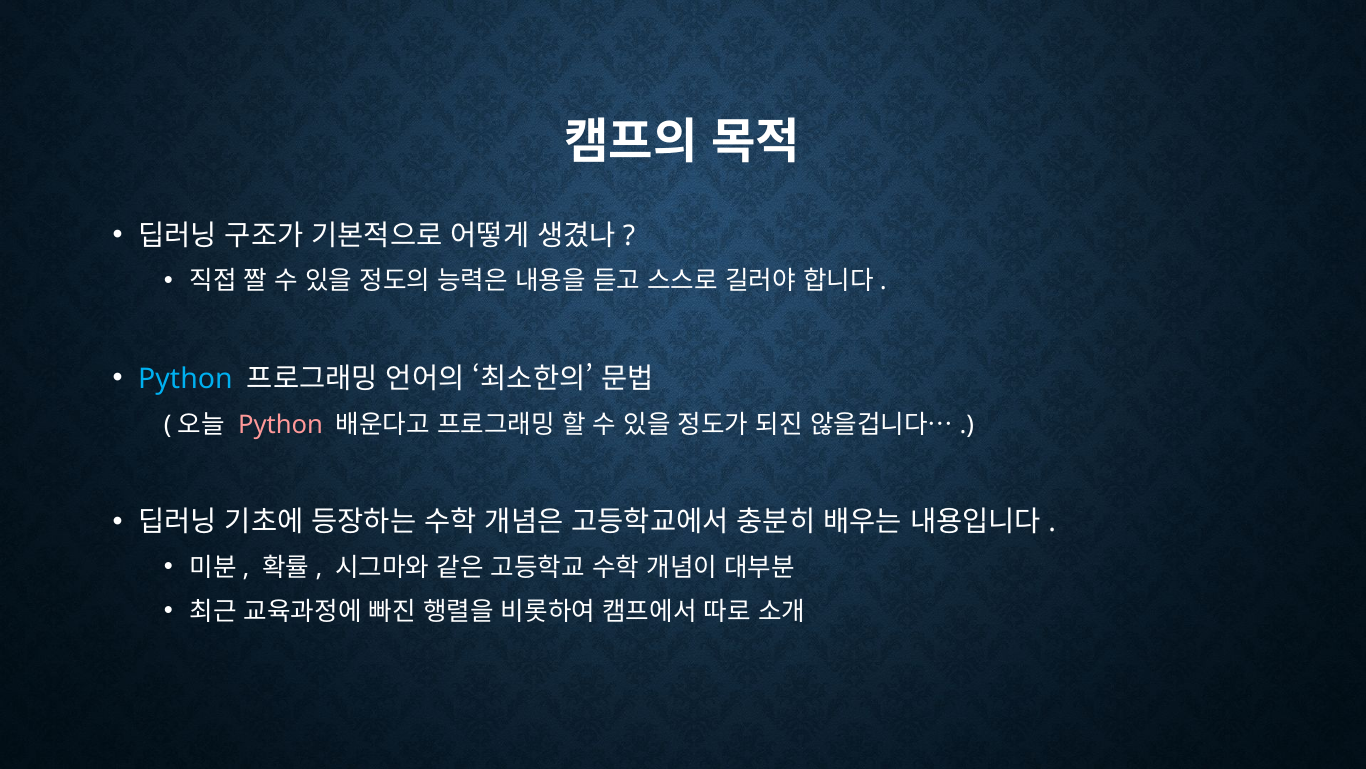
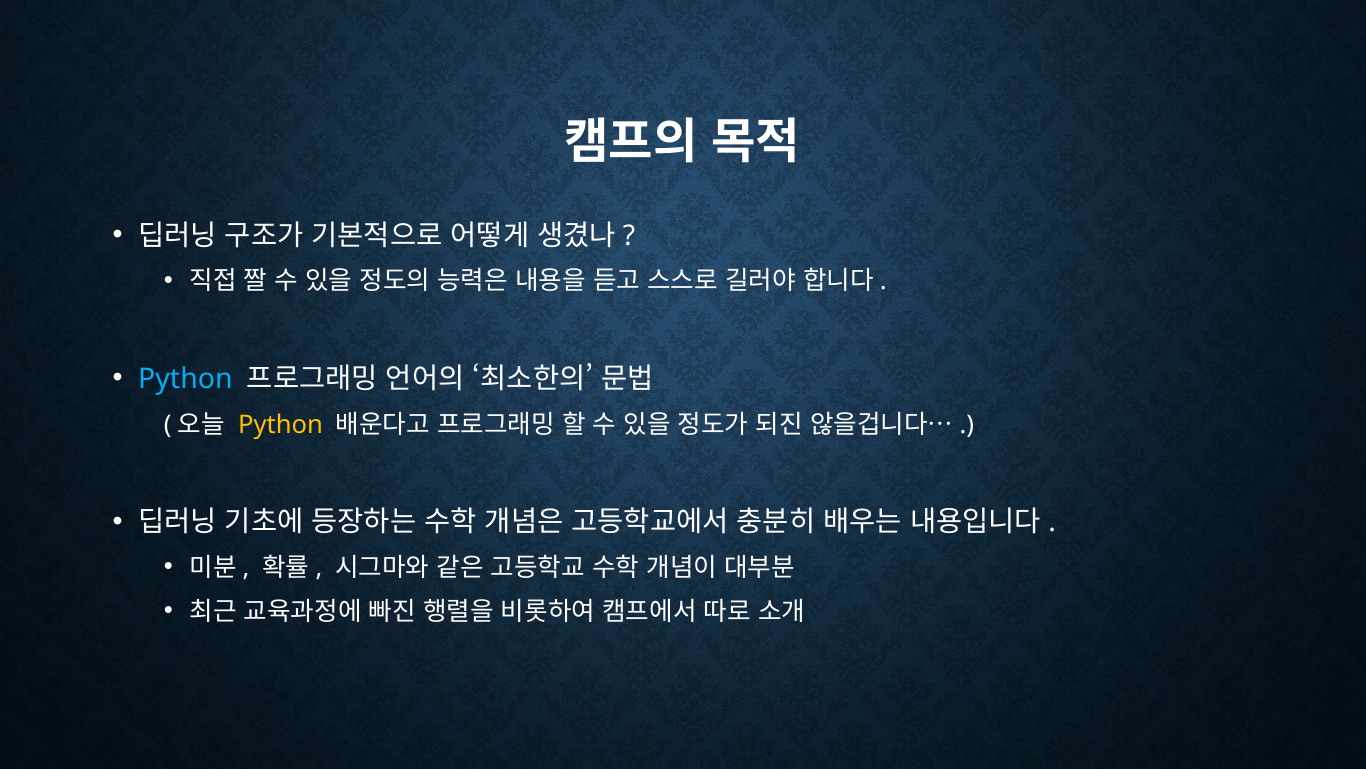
Python at (280, 424) colour: pink -> yellow
